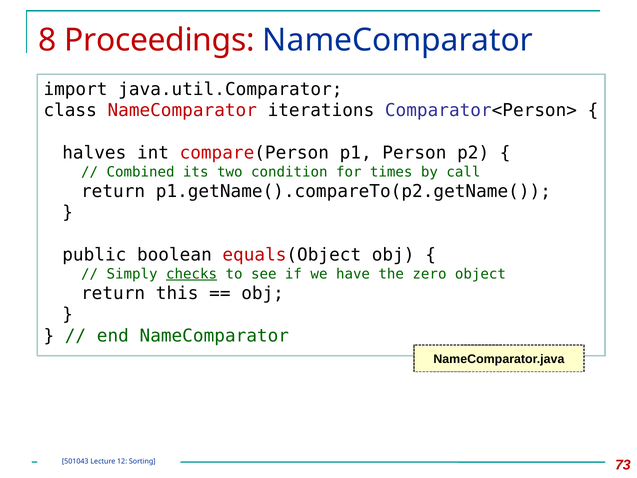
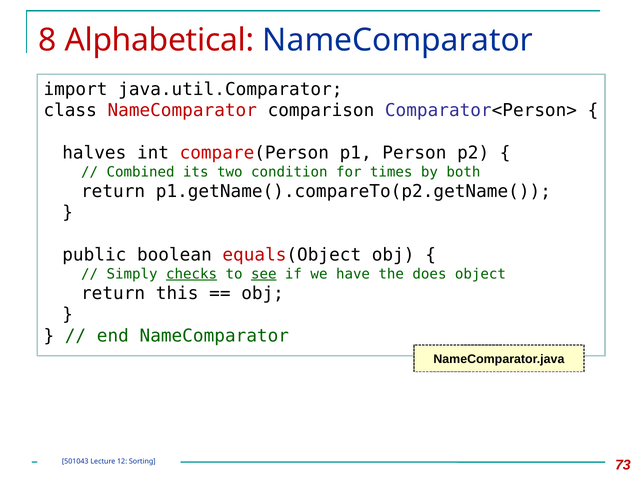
Proceedings: Proceedings -> Alphabetical
iterations: iterations -> comparison
call: call -> both
see underline: none -> present
zero: zero -> does
